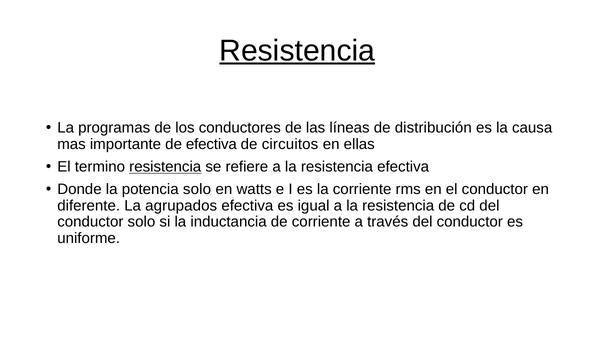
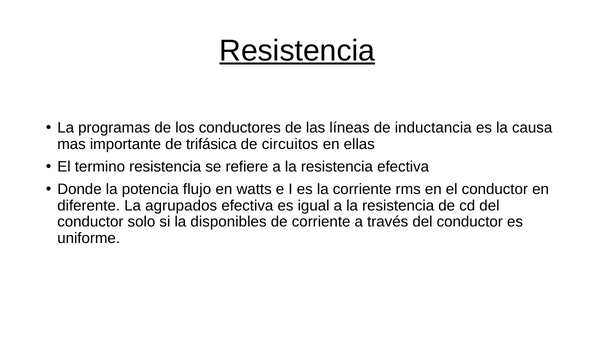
distribución: distribución -> inductancia
de efectiva: efectiva -> trifásica
resistencia at (165, 167) underline: present -> none
potencia solo: solo -> flujo
inductancia: inductancia -> disponibles
